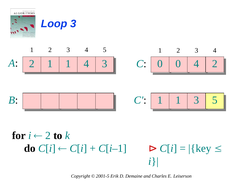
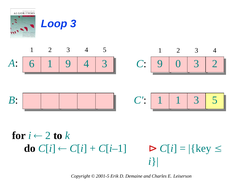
A 2: 2 -> 6
1 at (68, 64): 1 -> 9
C 0: 0 -> 9
0 4: 4 -> 3
